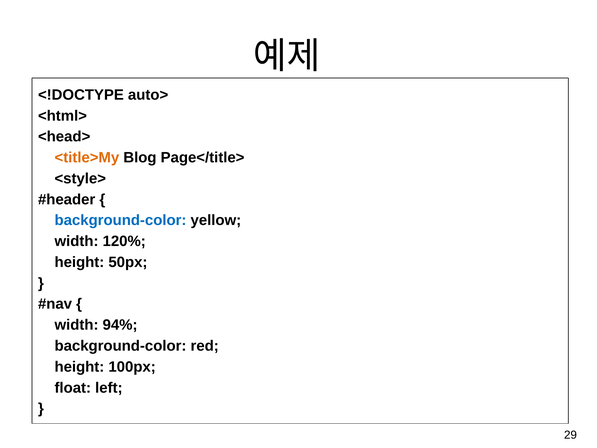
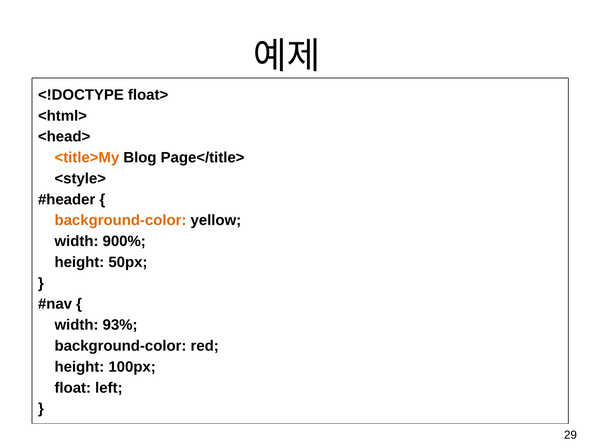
auto>: auto> -> float>
background-color at (120, 220) colour: blue -> orange
120%: 120% -> 900%
94%: 94% -> 93%
